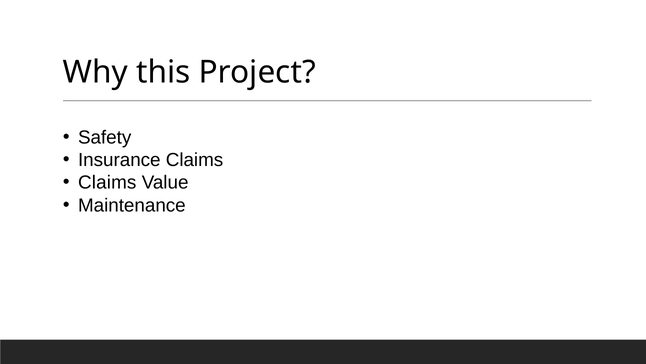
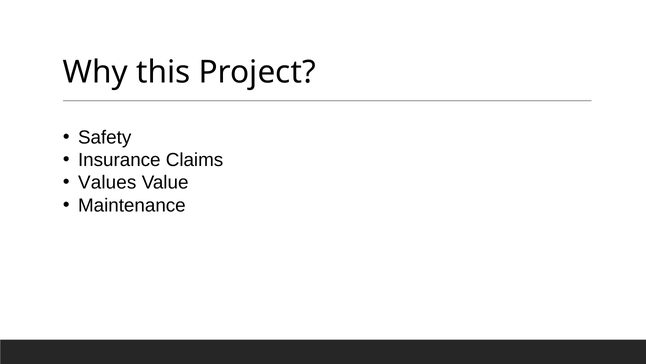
Claims at (107, 182): Claims -> Values
